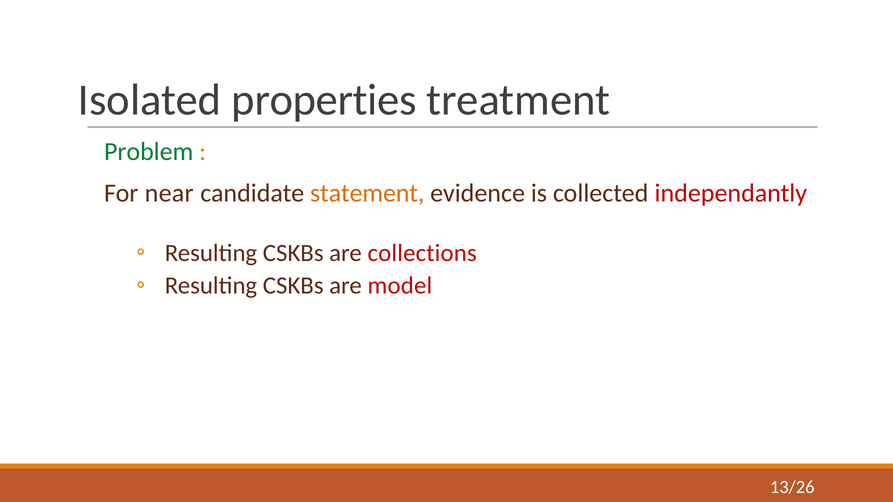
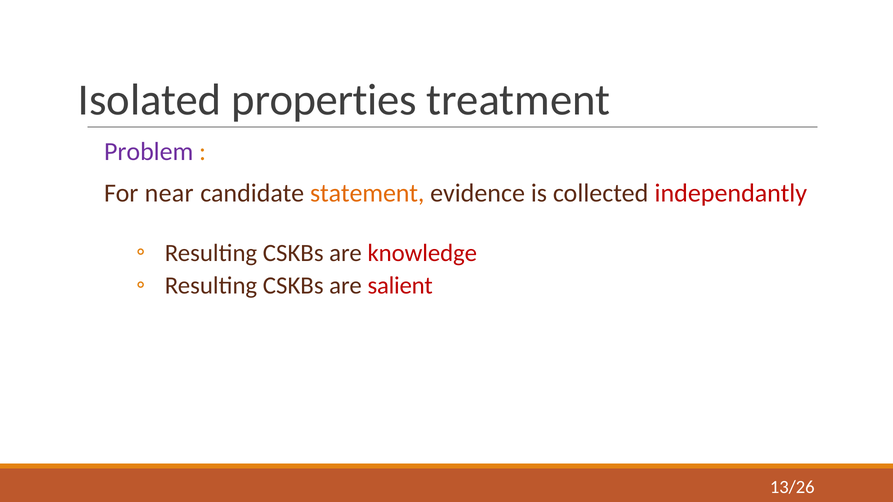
Problem colour: green -> purple
collections: collections -> knowledge
model: model -> salient
